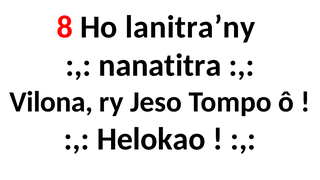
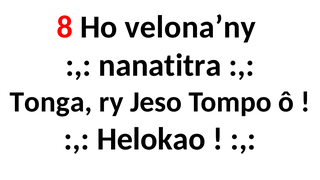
lanitra’ny: lanitra’ny -> velona’ny
Vilona: Vilona -> Tonga
